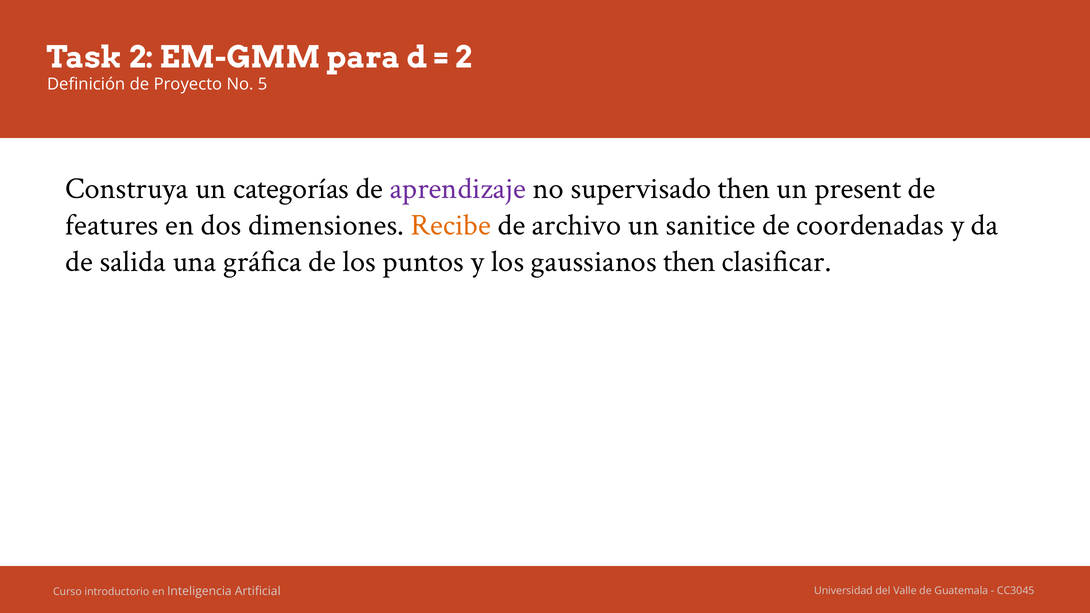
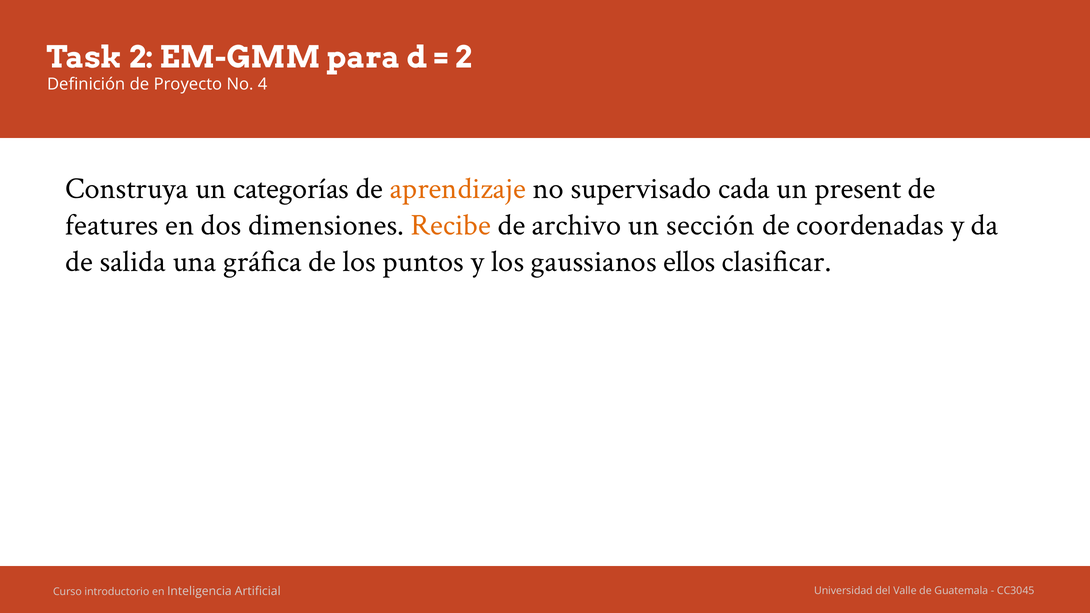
5: 5 -> 4
aprendizaje colour: purple -> orange
supervisado then: then -> cada
sanitice: sanitice -> sección
gaussianos then: then -> ellos
